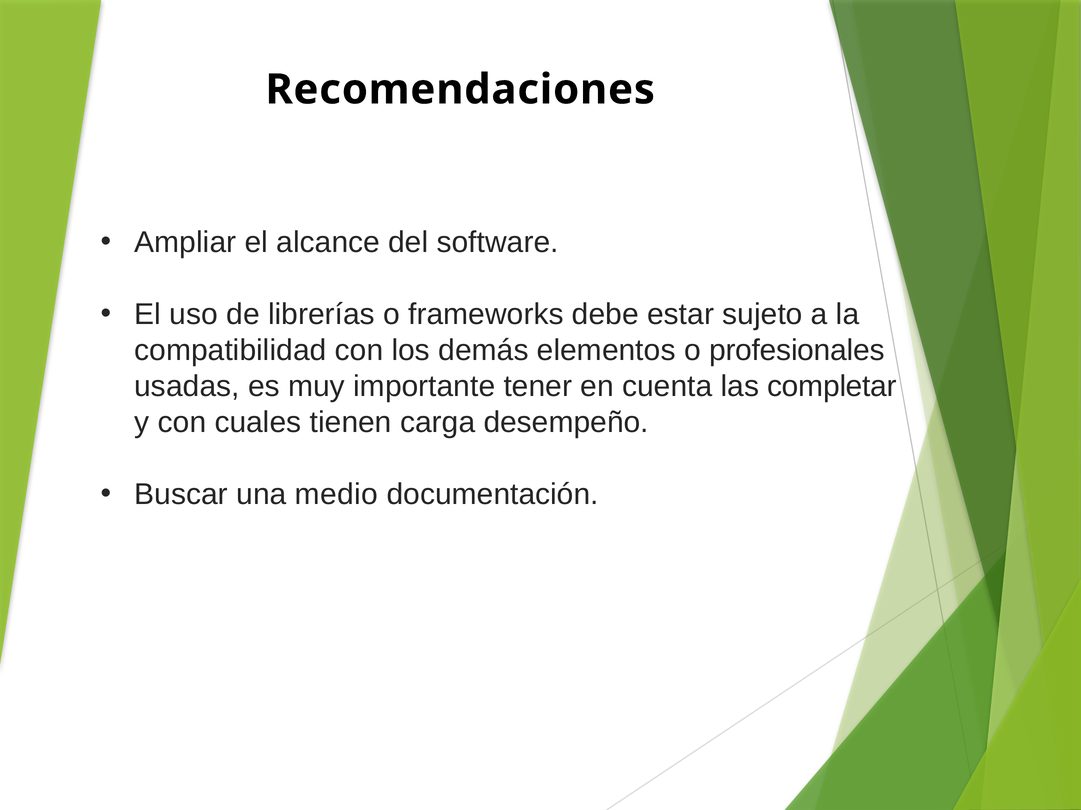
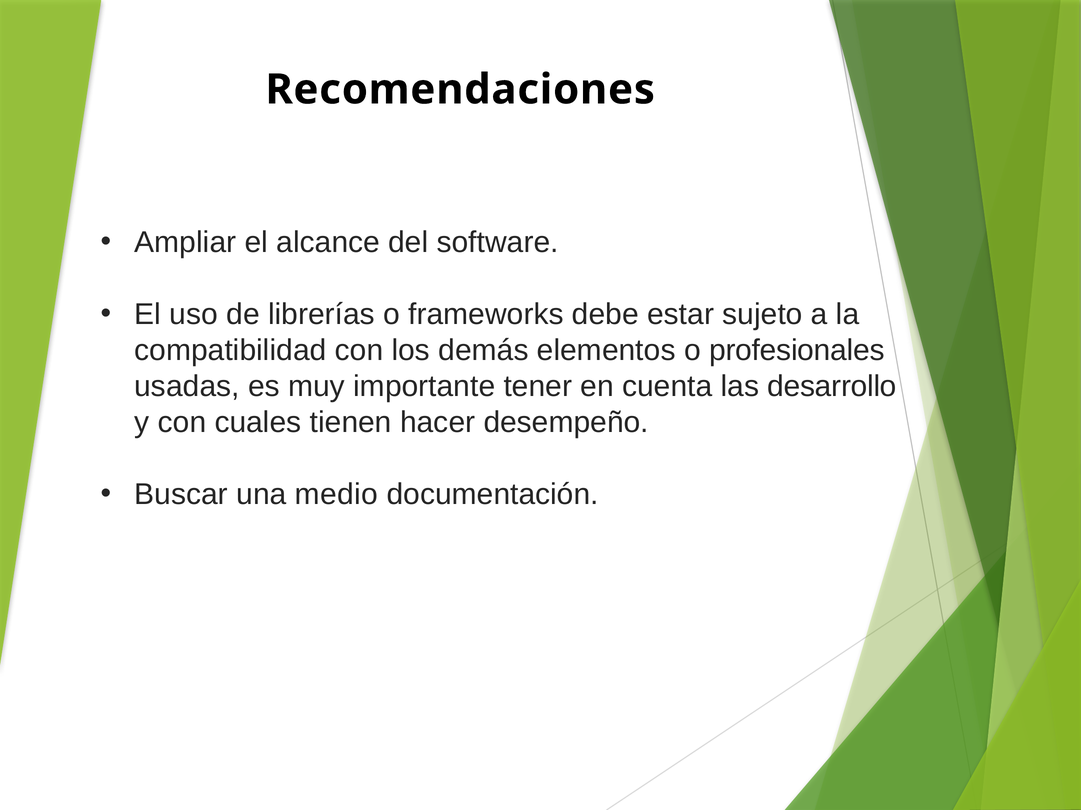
completar: completar -> desarrollo
carga: carga -> hacer
